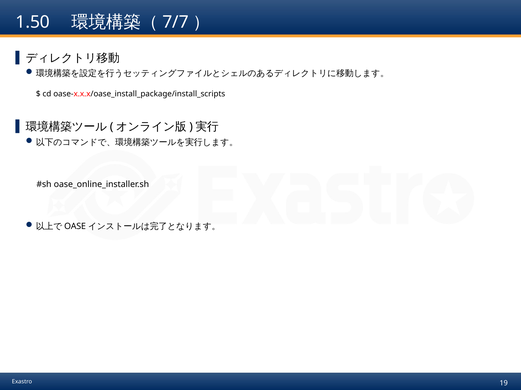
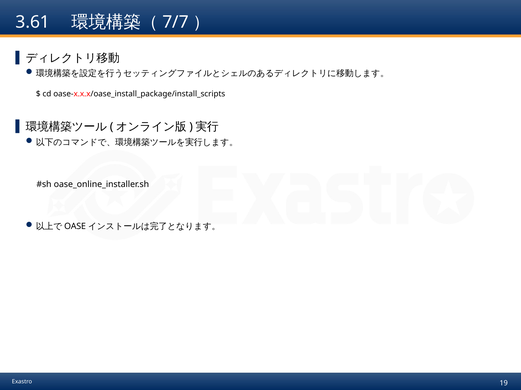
1.50: 1.50 -> 3.61
